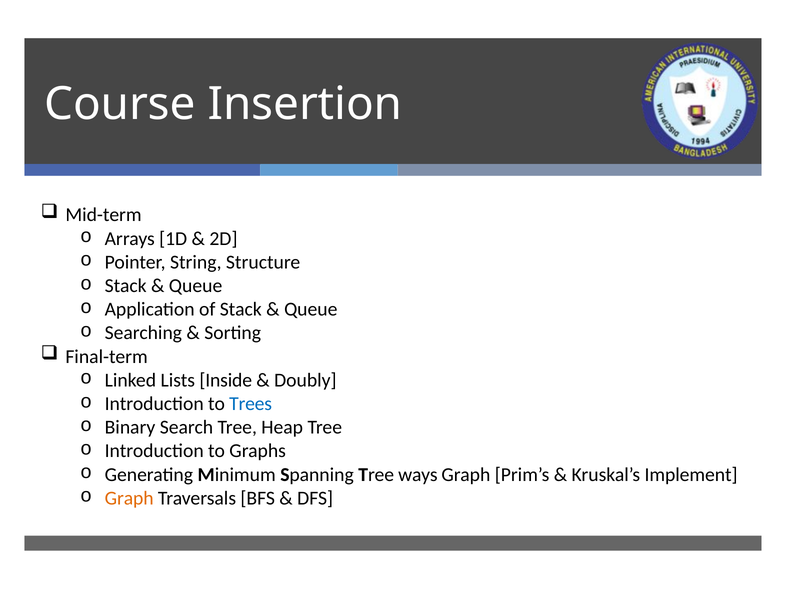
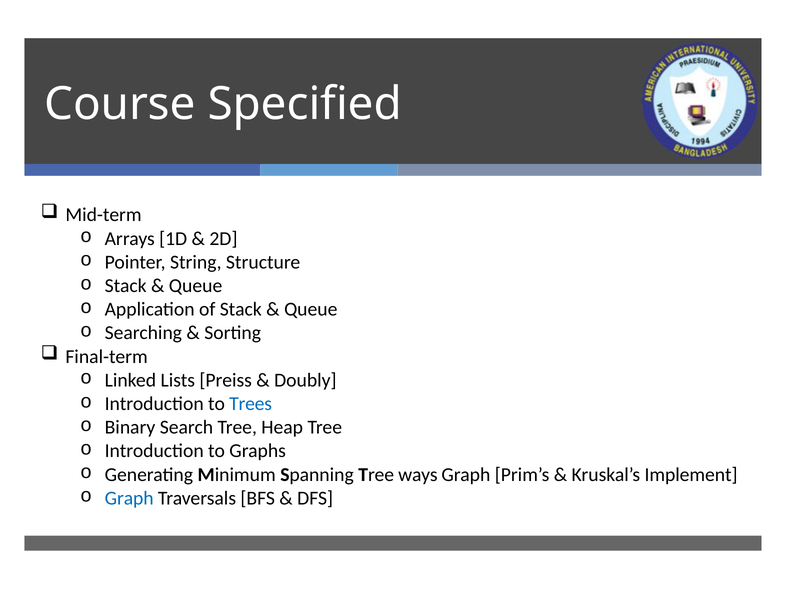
Insertion: Insertion -> Specified
Inside: Inside -> Preiss
Graph at (129, 498) colour: orange -> blue
